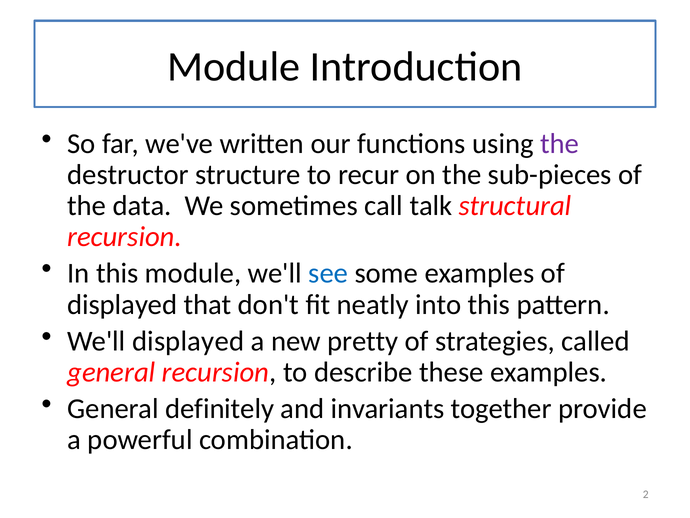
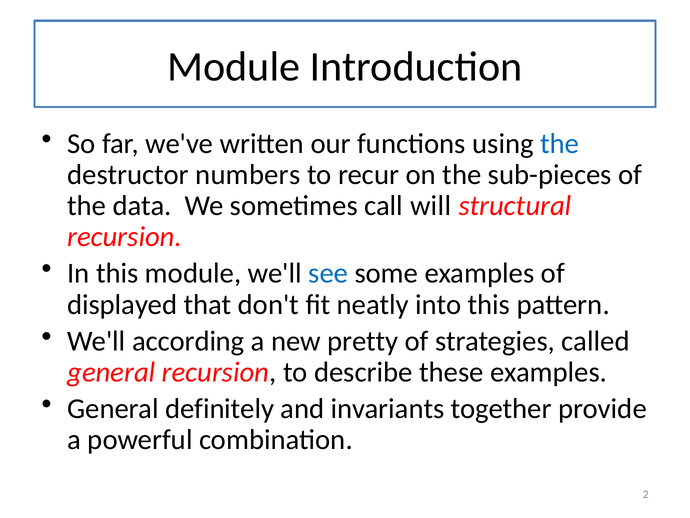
the at (560, 143) colour: purple -> blue
structure: structure -> numbers
talk: talk -> will
We'll displayed: displayed -> according
